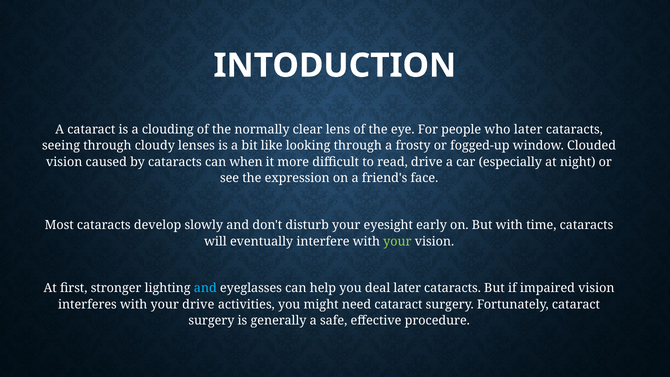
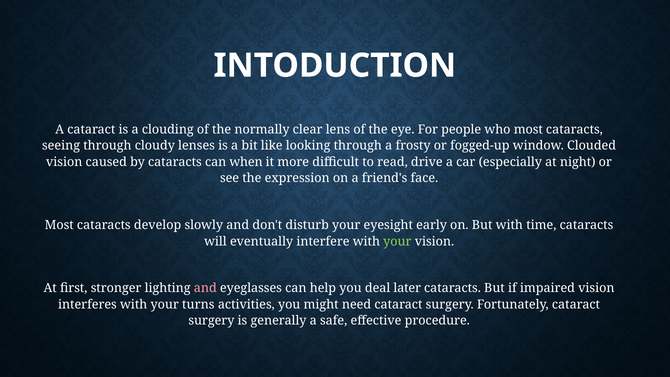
who later: later -> most
and at (205, 288) colour: light blue -> pink
your drive: drive -> turns
